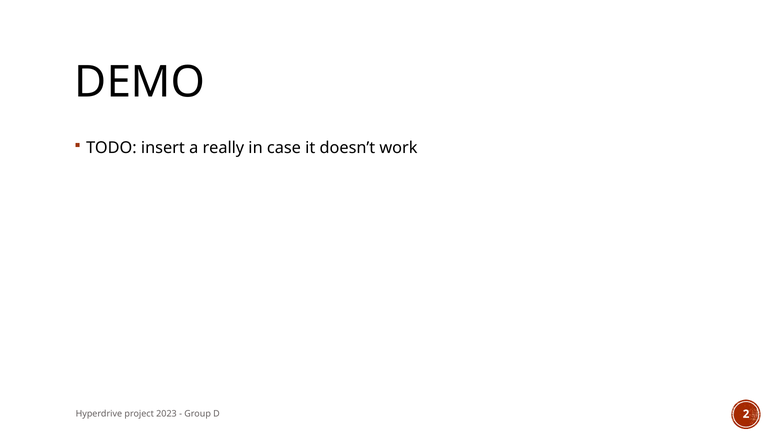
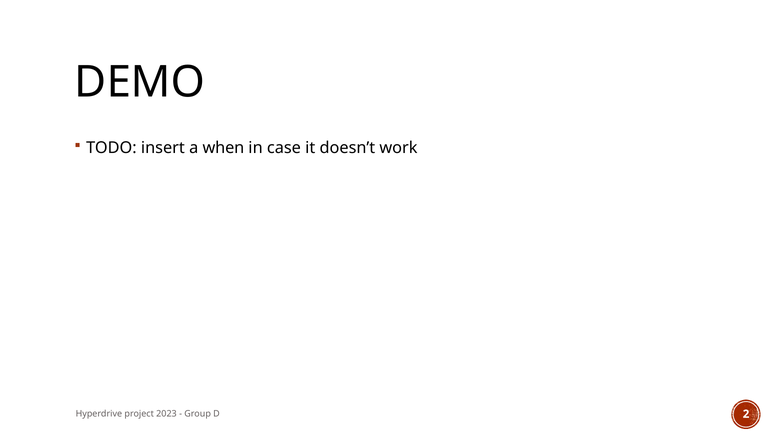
really: really -> when
